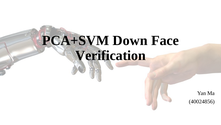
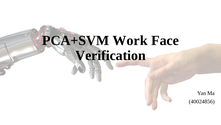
Down: Down -> Work
